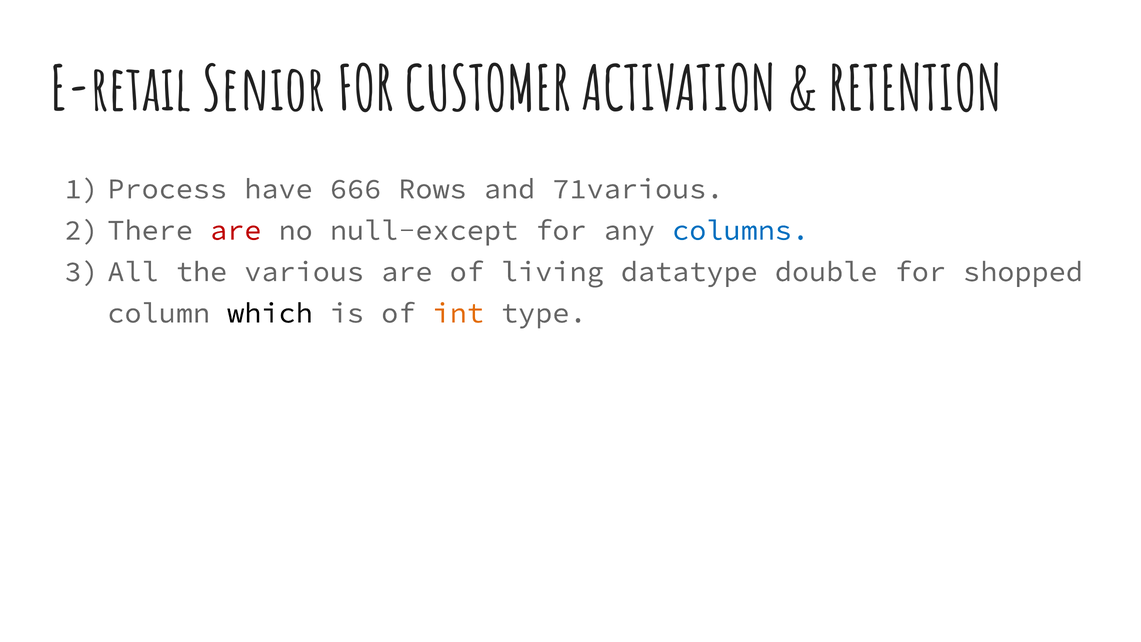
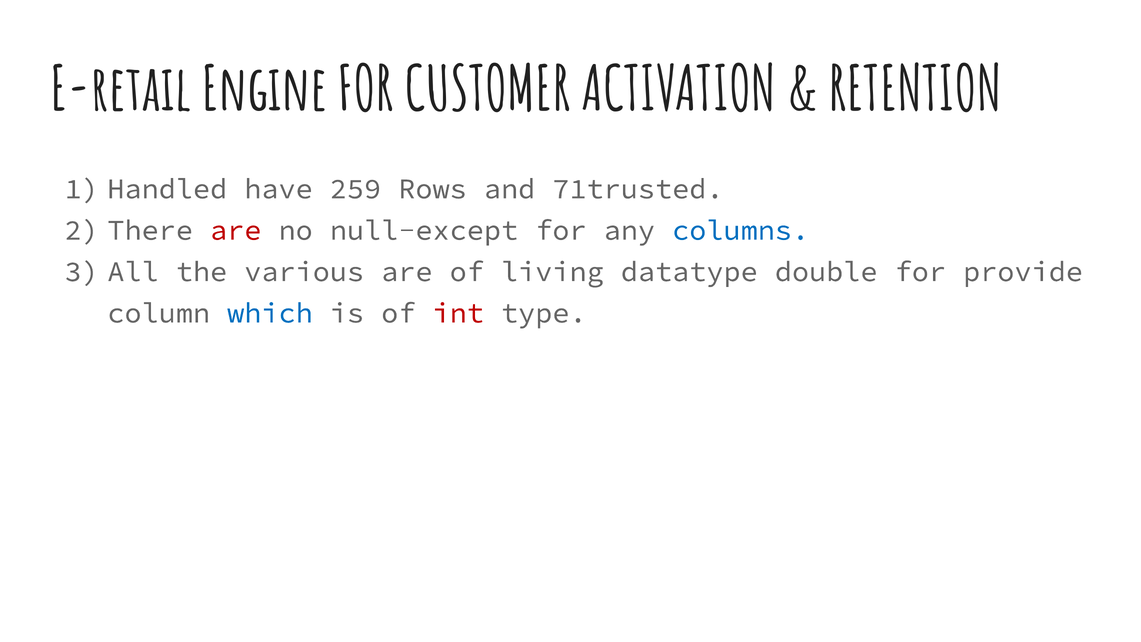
Senior: Senior -> Engine
Process: Process -> Handled
666: 666 -> 259
71various: 71various -> 71trusted
shopped: shopped -> provide
which colour: black -> blue
int colour: orange -> red
